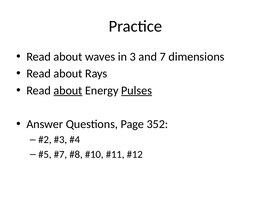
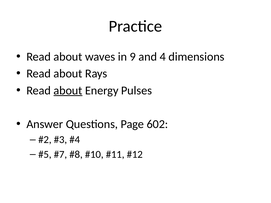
3: 3 -> 9
7: 7 -> 4
Pulses underline: present -> none
352: 352 -> 602
